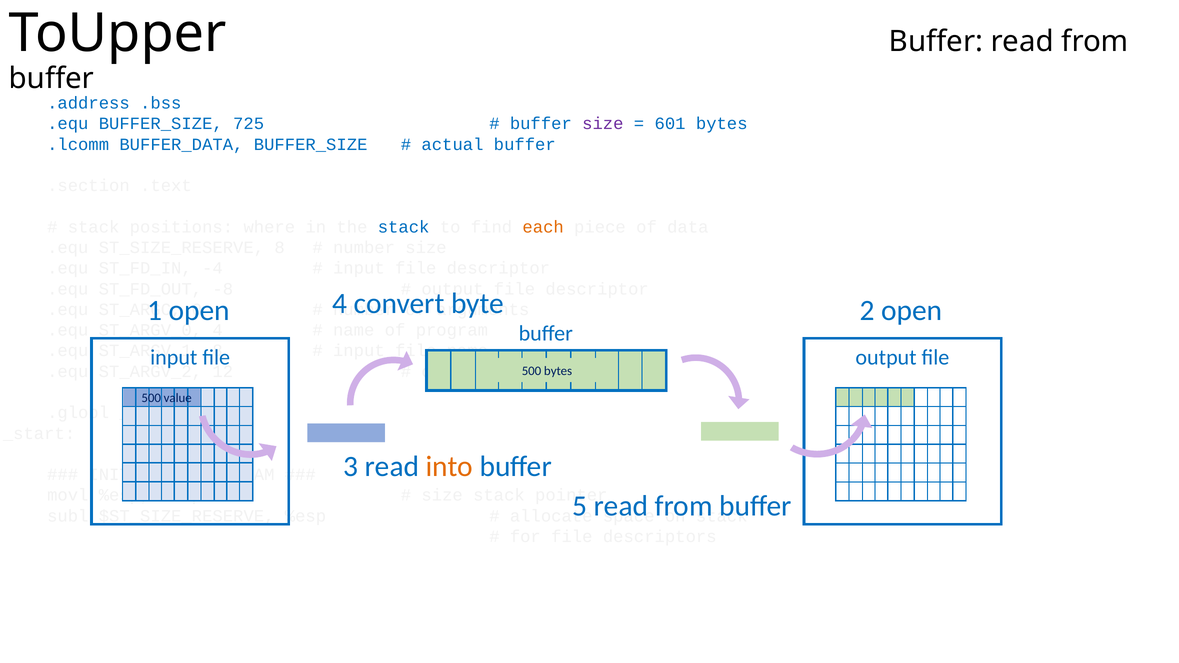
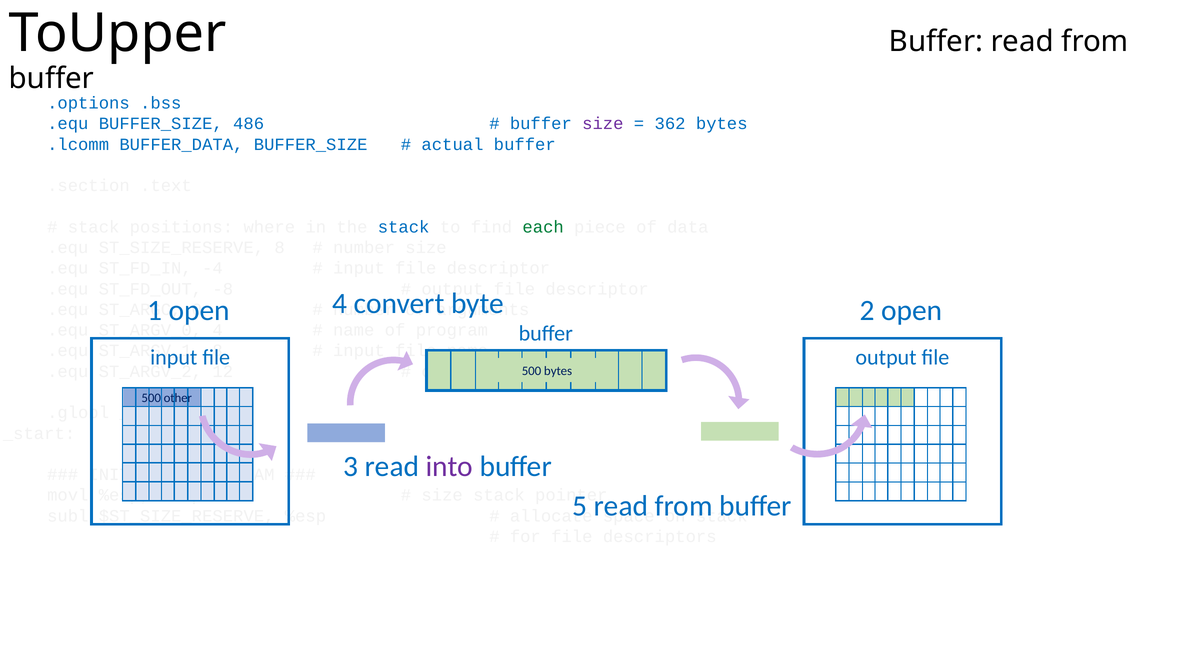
.address: .address -> .options
725: 725 -> 486
601: 601 -> 362
each colour: orange -> green
value: value -> other
into colour: orange -> purple
